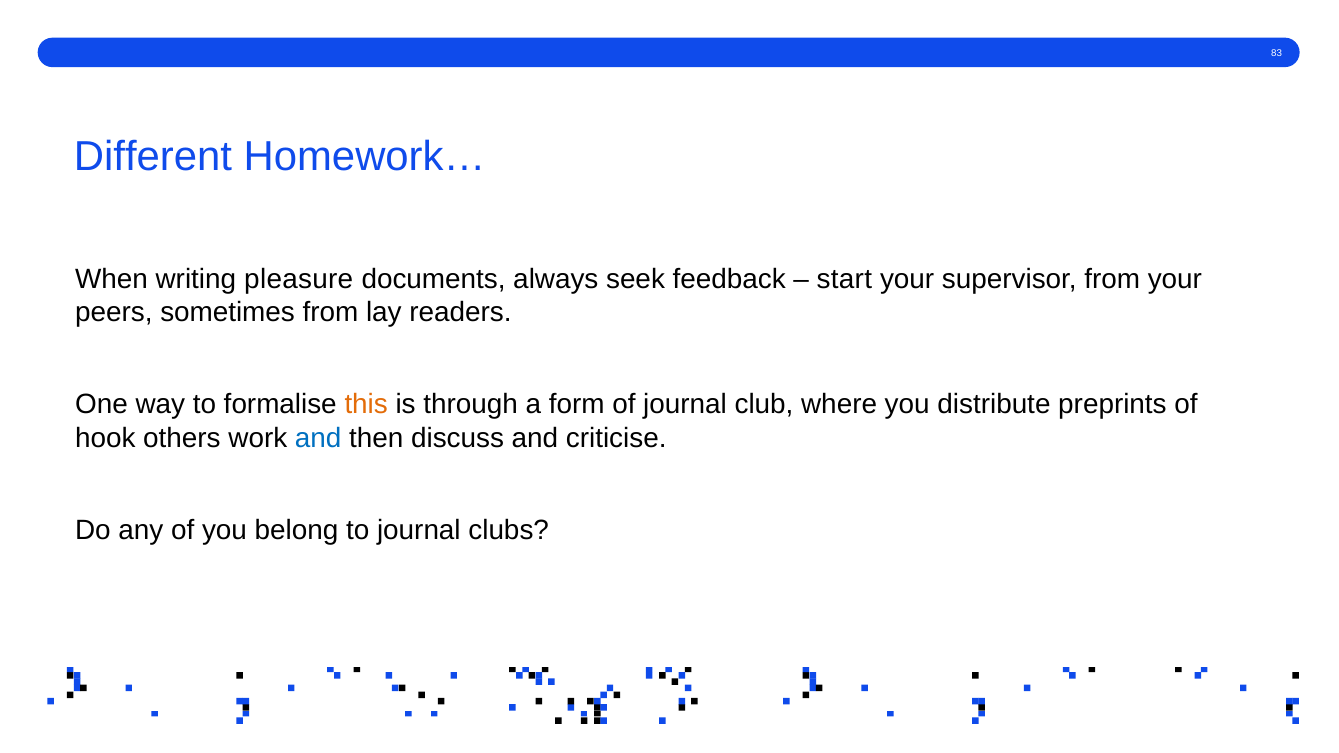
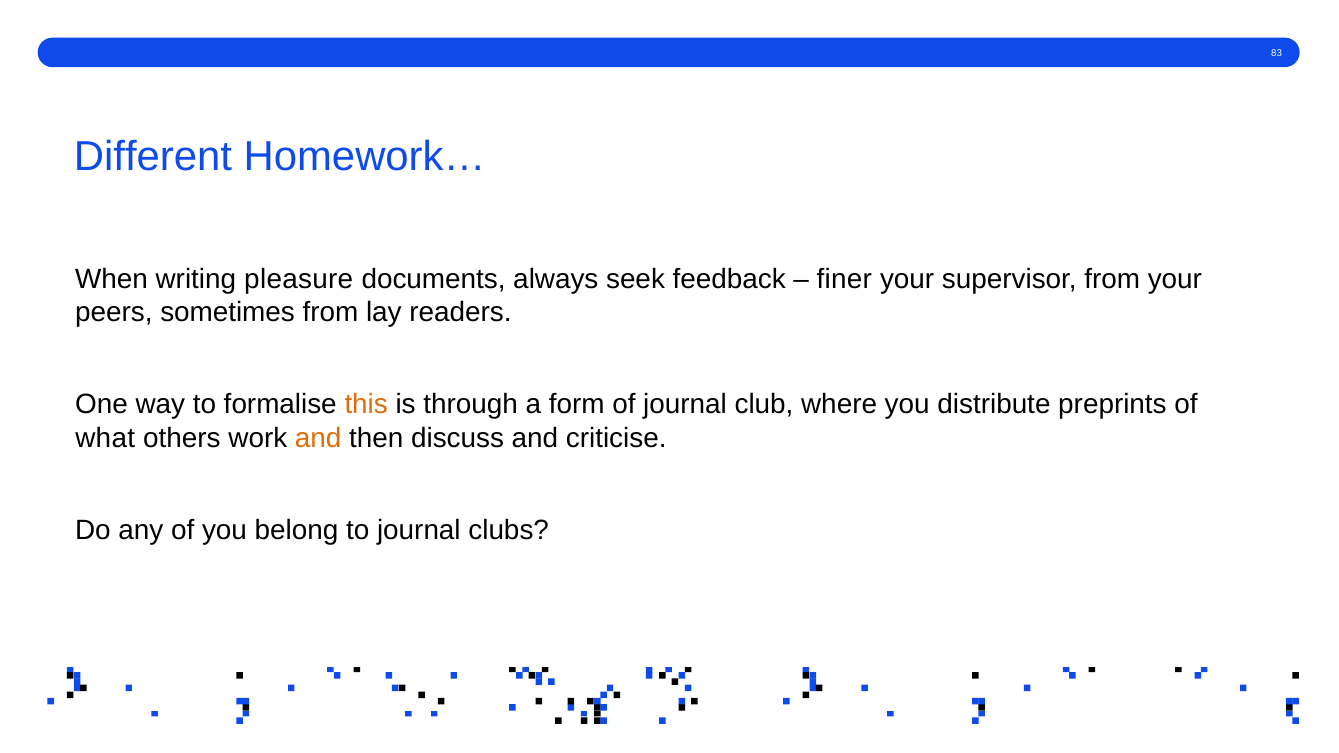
start: start -> finer
hook: hook -> what
and at (318, 438) colour: blue -> orange
